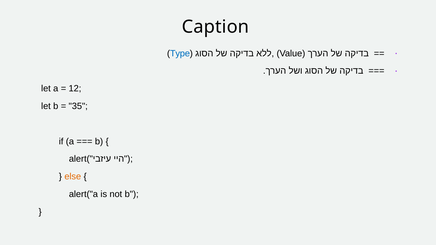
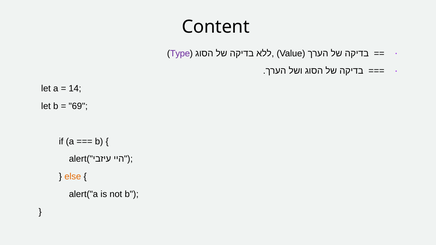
Caption: Caption -> Content
Type colour: blue -> purple
12: 12 -> 14
35: 35 -> 69
